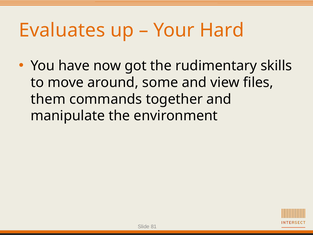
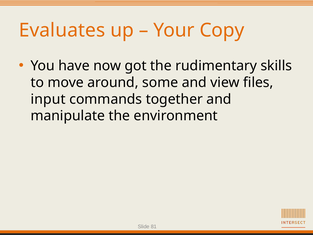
Hard: Hard -> Copy
them: them -> input
